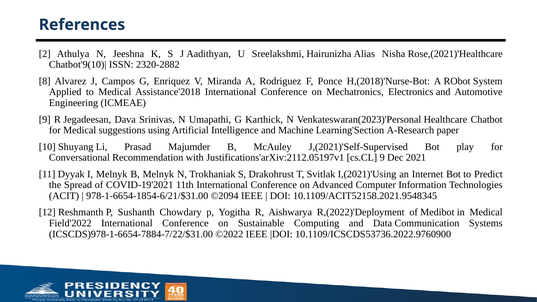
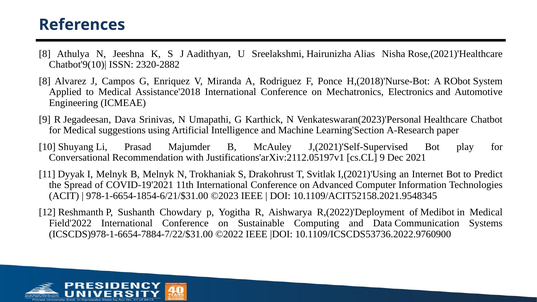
2 at (45, 54): 2 -> 8
©2094: ©2094 -> ©2023
